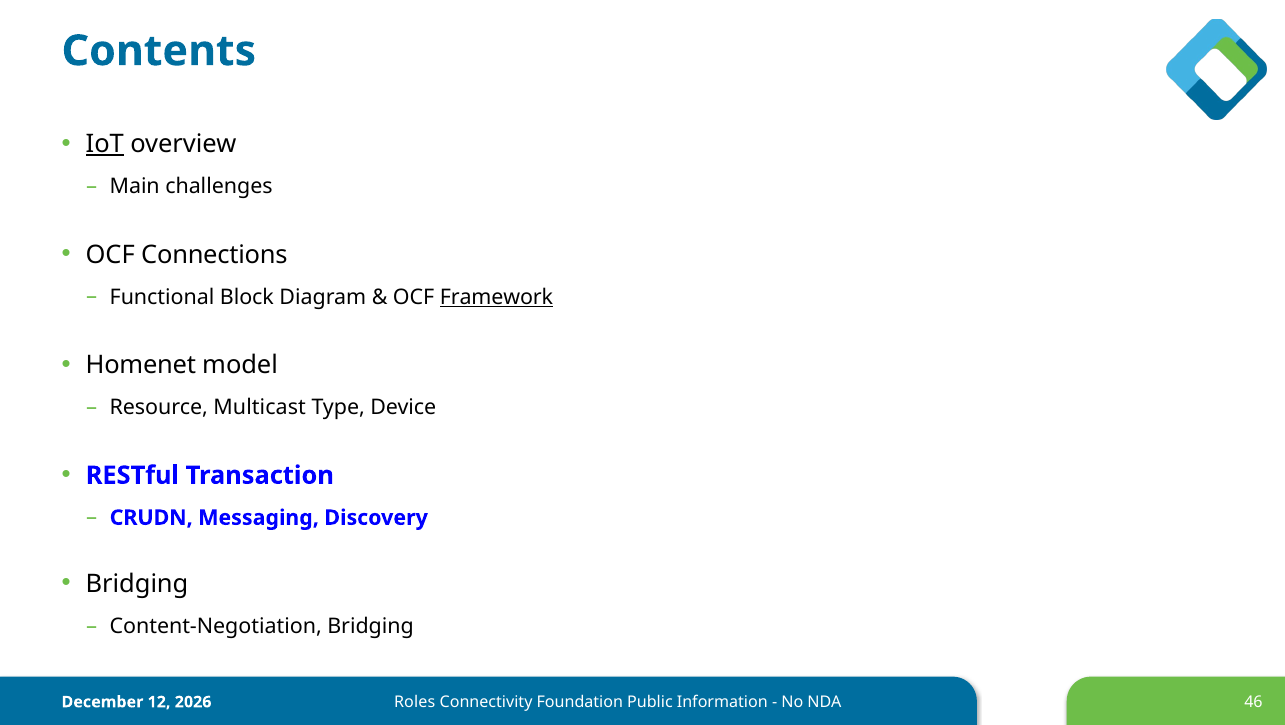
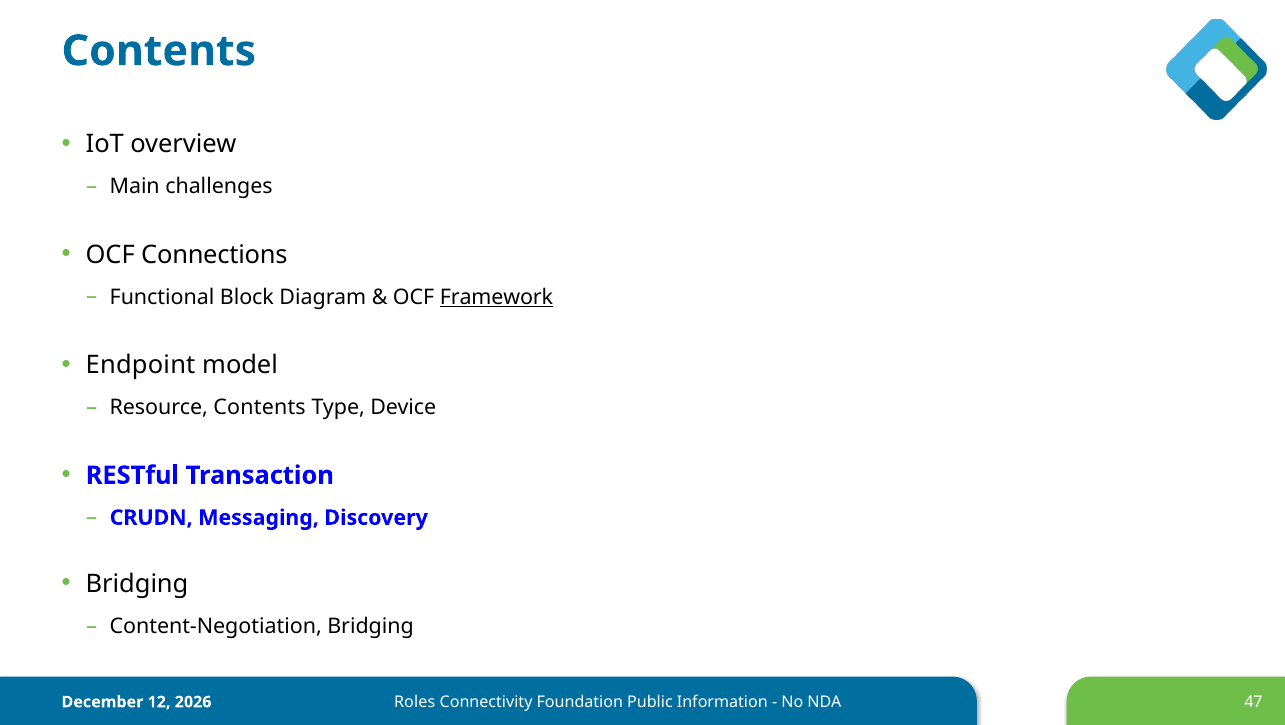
IoT underline: present -> none
Homenet: Homenet -> Endpoint
Resource Multicast: Multicast -> Contents
46: 46 -> 47
